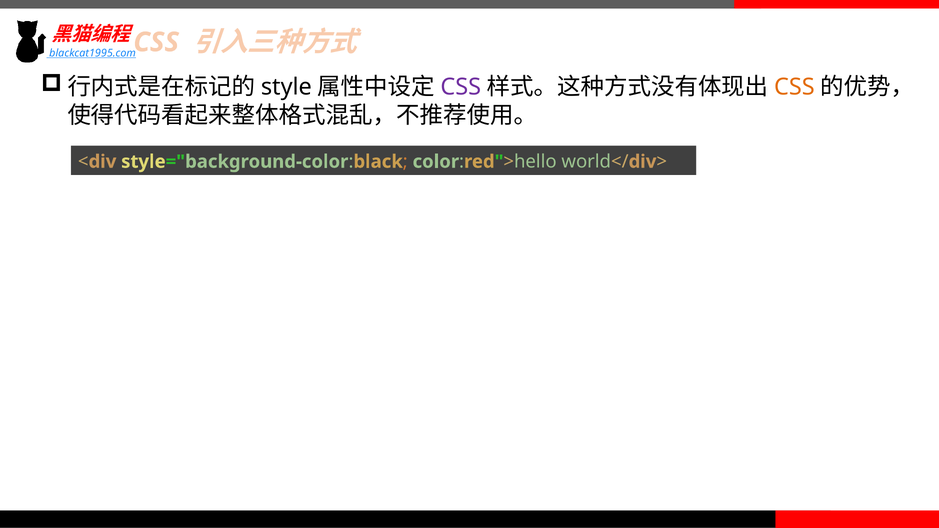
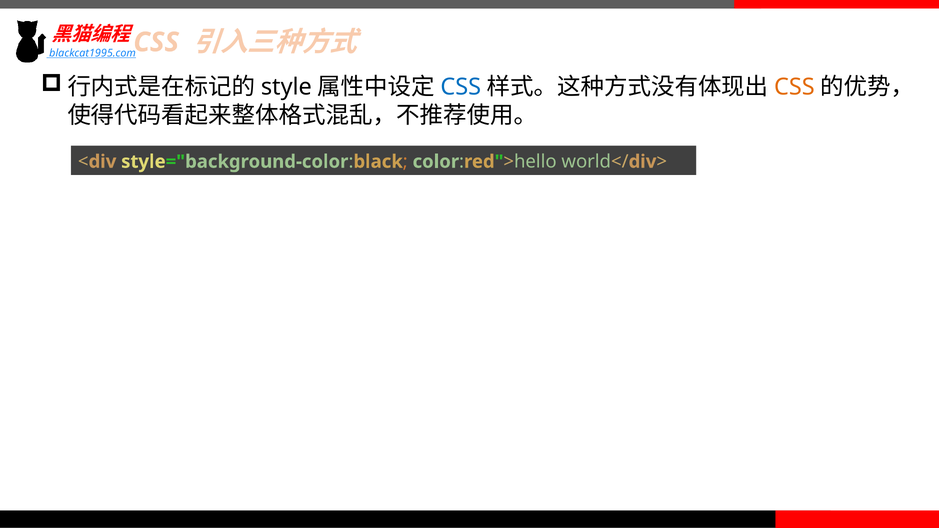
CSS at (461, 87) colour: purple -> blue
